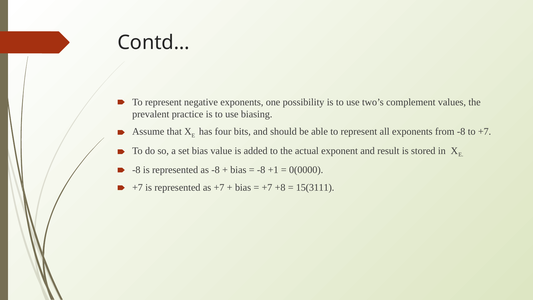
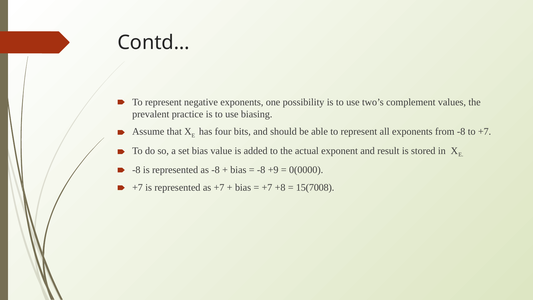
+1: +1 -> +9
15(3111: 15(3111 -> 15(7008
